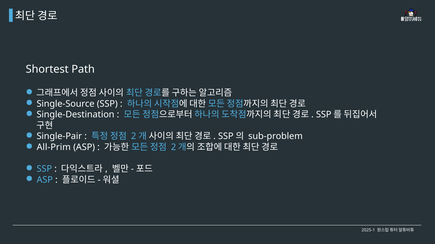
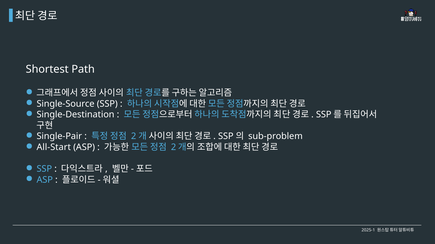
All-Prim: All-Prim -> All-Start
